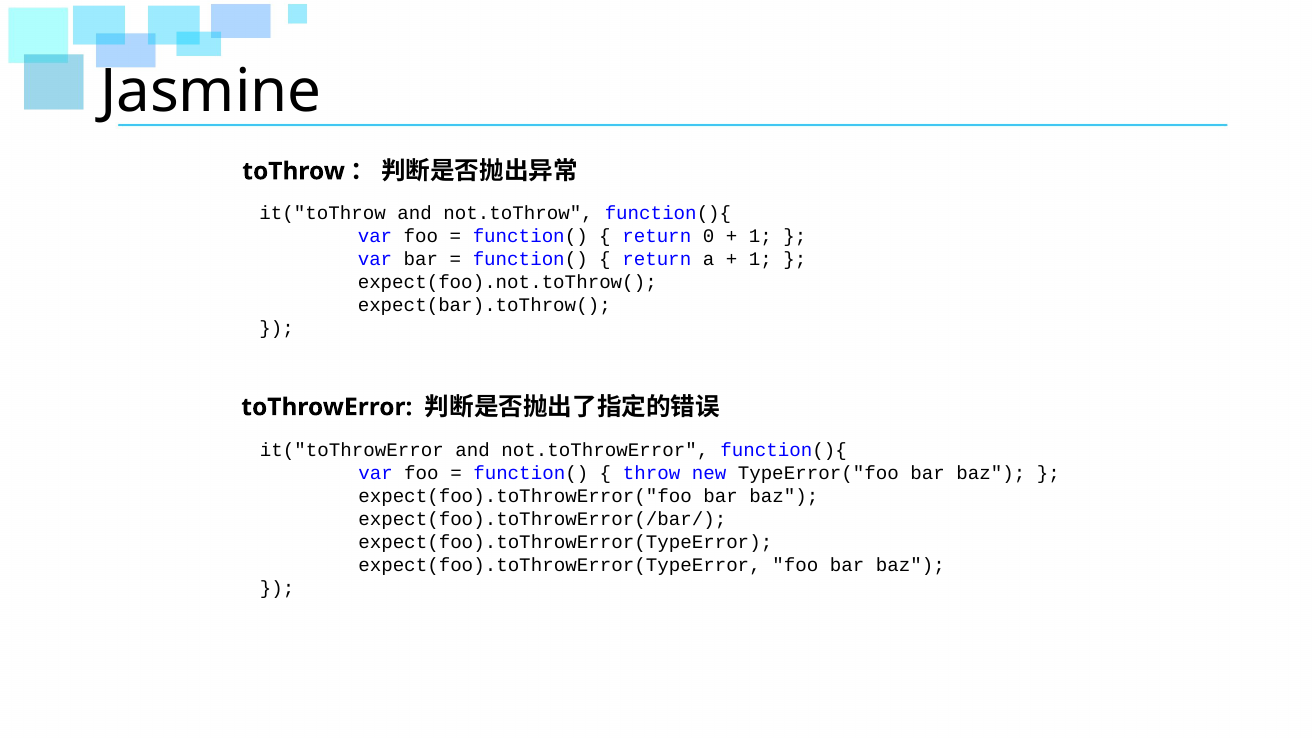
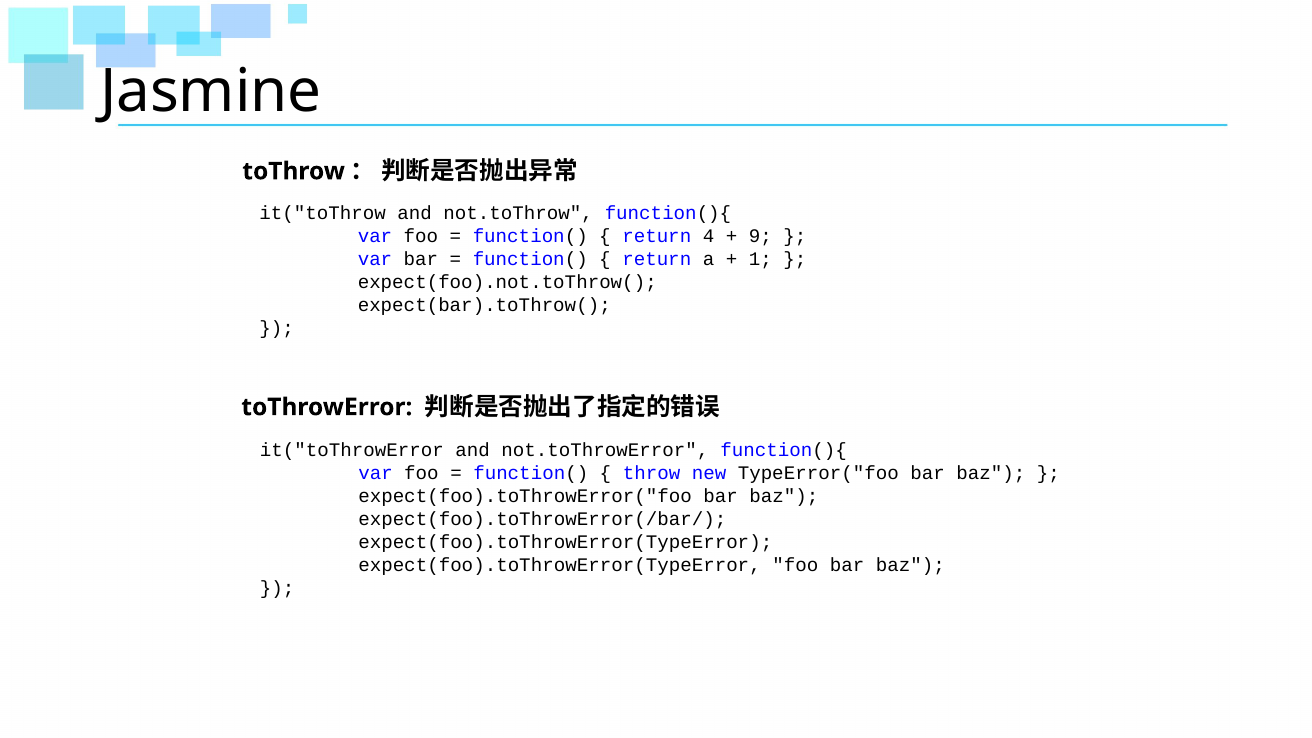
0: 0 -> 4
1 at (760, 236): 1 -> 9
